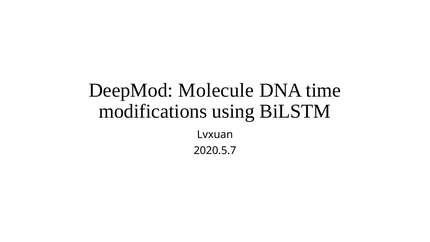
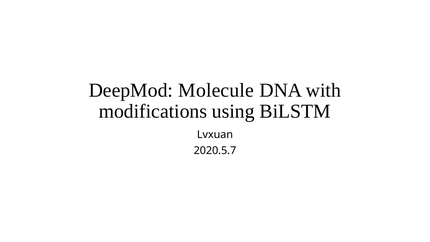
time: time -> with
